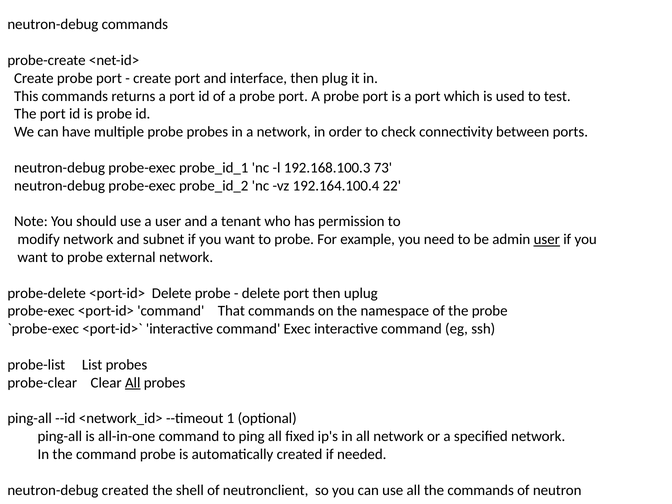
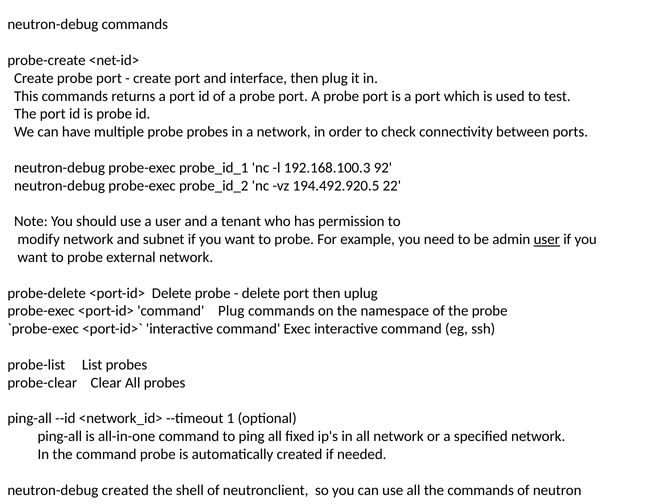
73: 73 -> 92
192.164.100.4: 192.164.100.4 -> 194.492.920.5
command That: That -> Plug
All at (133, 383) underline: present -> none
